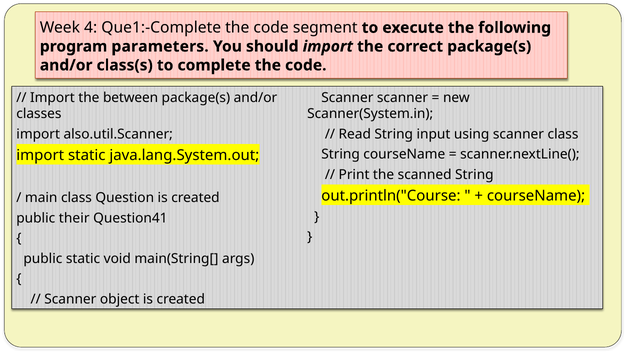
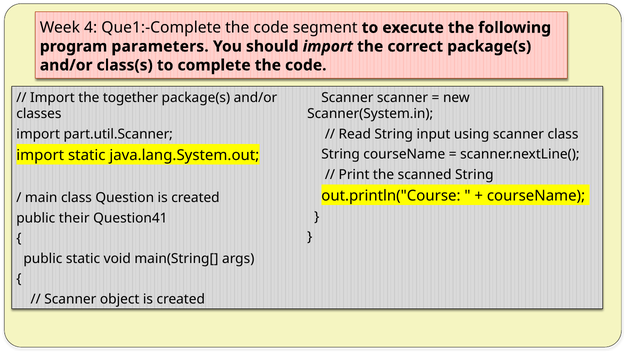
between: between -> together
also.util.Scanner: also.util.Scanner -> part.util.Scanner
